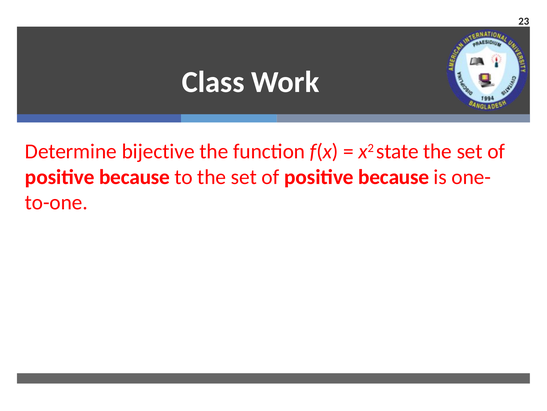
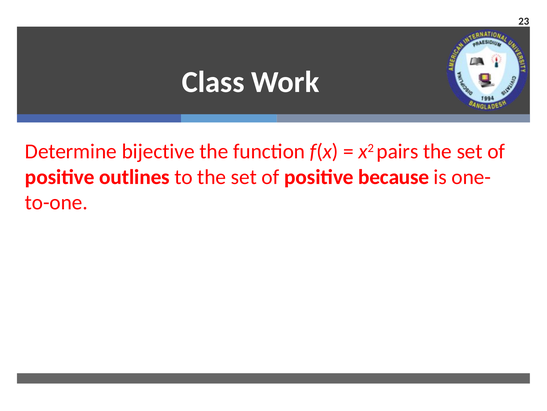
state: state -> pairs
because at (135, 177): because -> outlines
